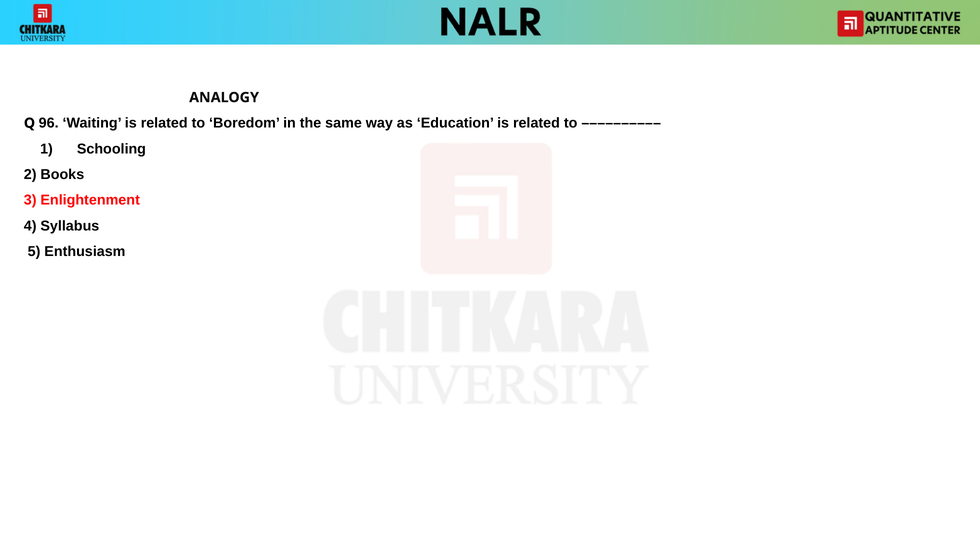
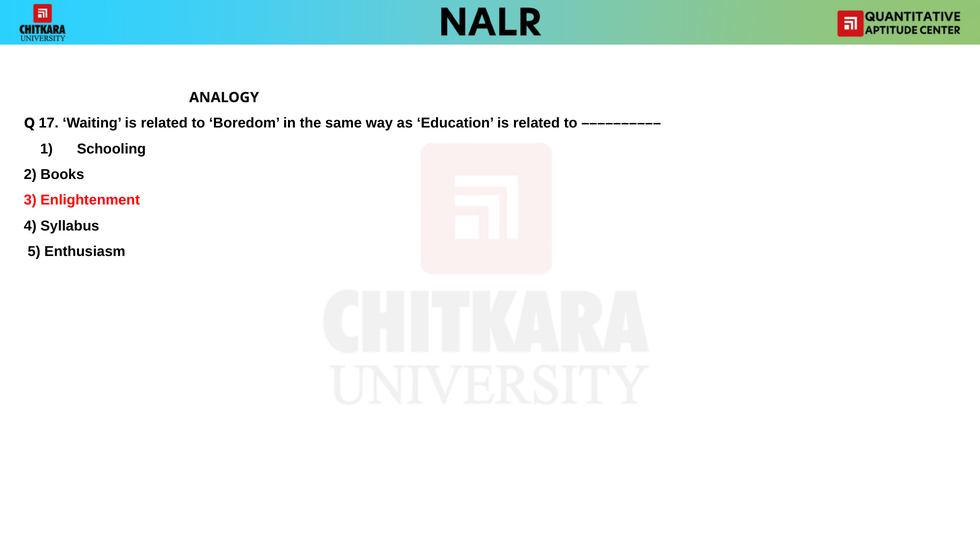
96: 96 -> 17
